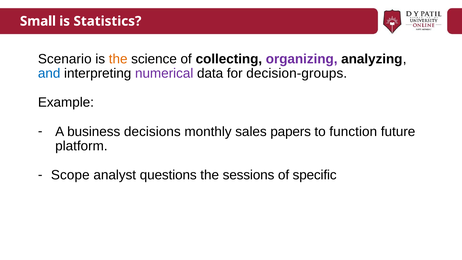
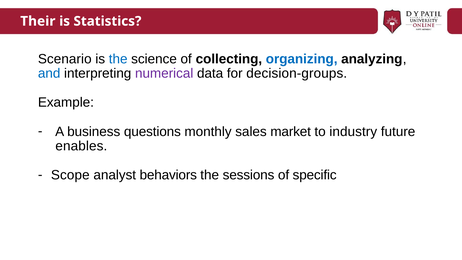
Small: Small -> Their
the at (118, 59) colour: orange -> blue
organizing colour: purple -> blue
decisions: decisions -> questions
papers: papers -> market
function: function -> industry
platform: platform -> enables
questions: questions -> behaviors
